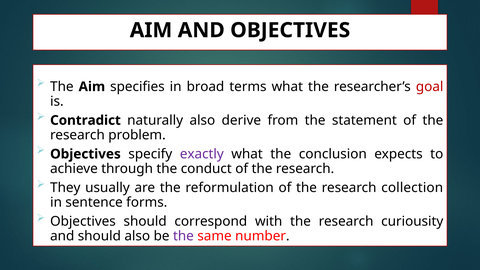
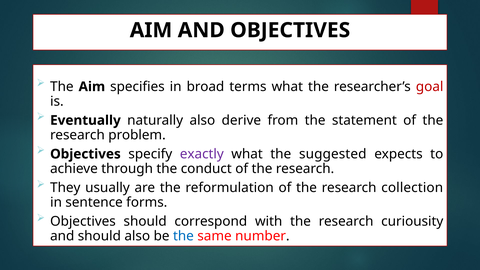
Contradict: Contradict -> Eventually
conclusion: conclusion -> suggested
the at (183, 236) colour: purple -> blue
